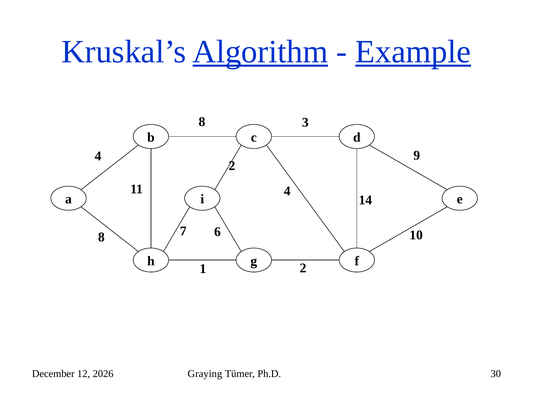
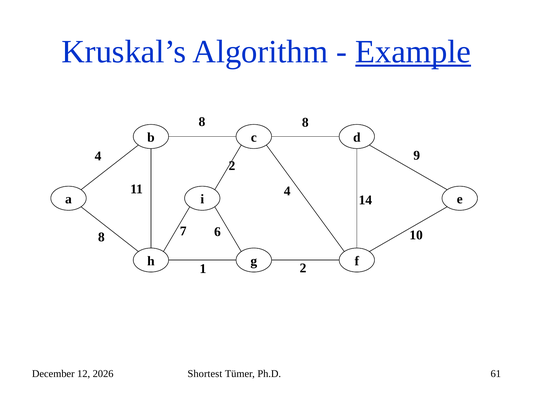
Algorithm underline: present -> none
8 3: 3 -> 8
Graying: Graying -> Shortest
30: 30 -> 61
